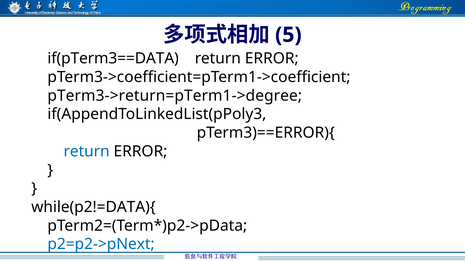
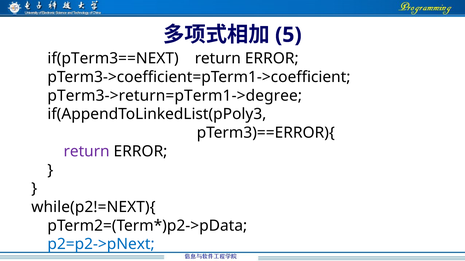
if(pTerm3==DATA: if(pTerm3==DATA -> if(pTerm3==NEXT
return at (87, 152) colour: blue -> purple
while(p2!=DATA){: while(p2!=DATA){ -> while(p2!=NEXT){
